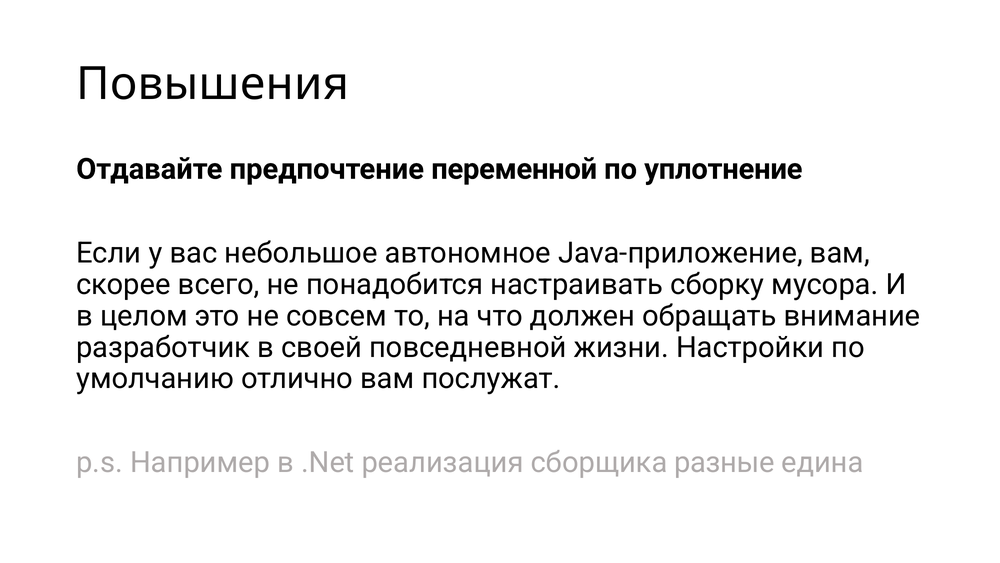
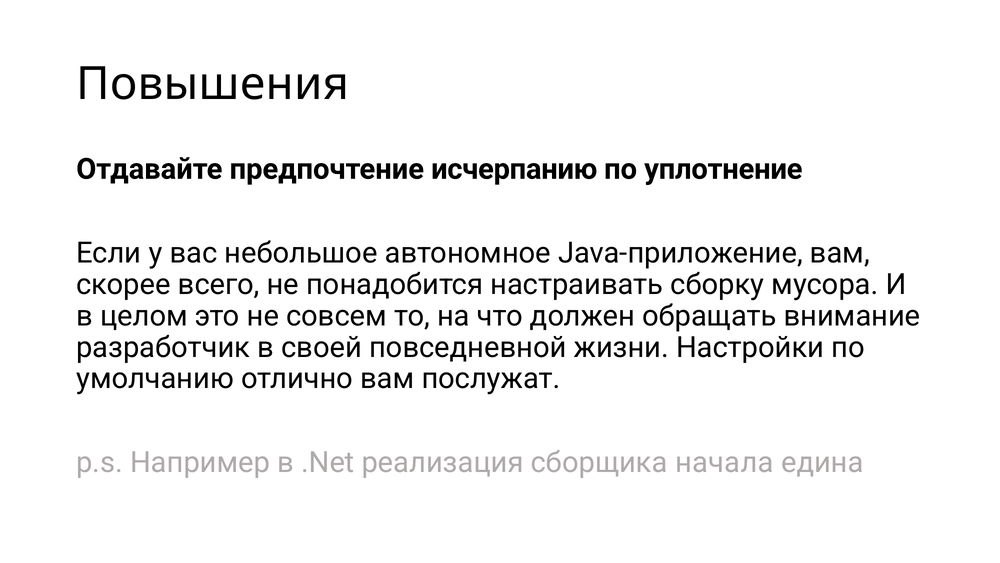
переменной: переменной -> исчерпанию
разные: разные -> начала
